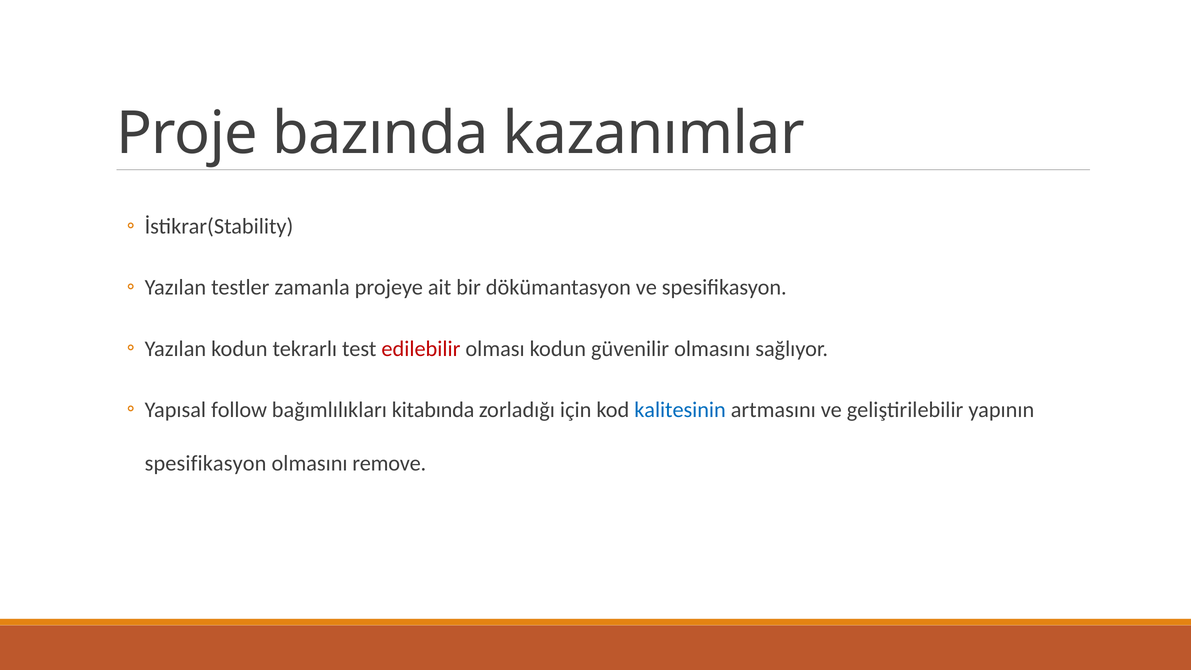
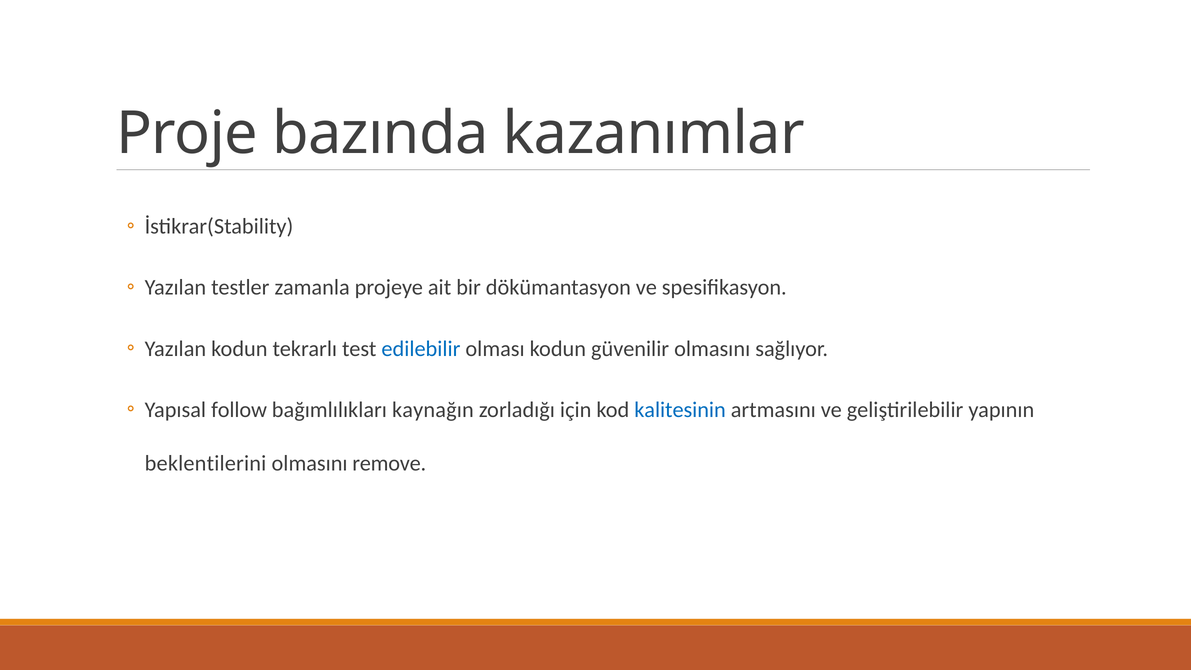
edilebilir colour: red -> blue
kitabında: kitabında -> kaynağın
spesifikasyon at (206, 463): spesifikasyon -> beklentilerini
